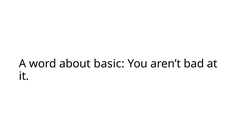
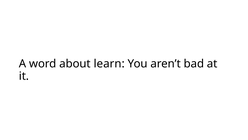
basic: basic -> learn
